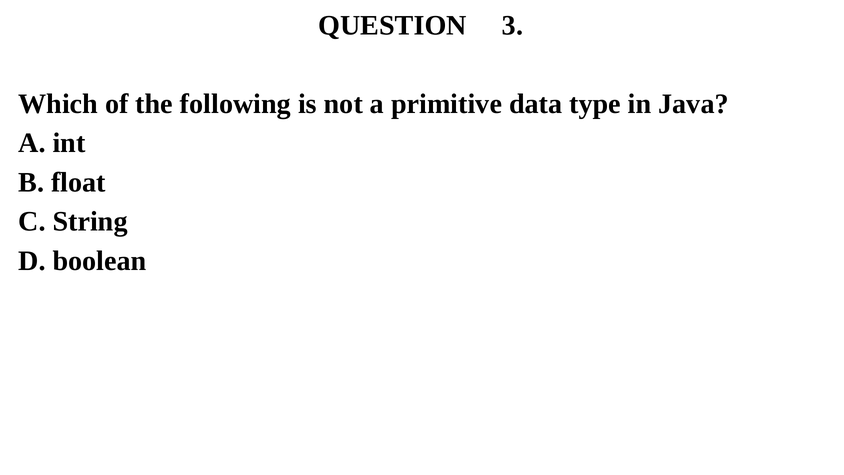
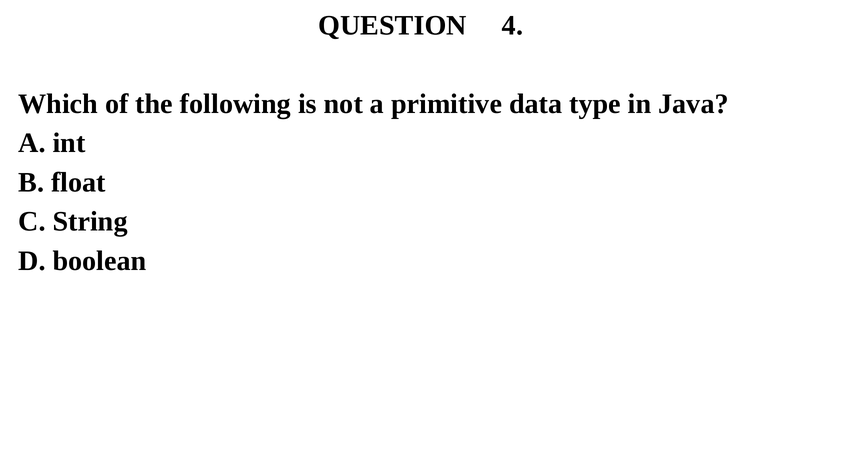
3: 3 -> 4
